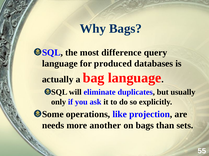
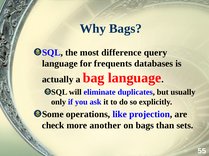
produced: produced -> frequents
needs: needs -> check
